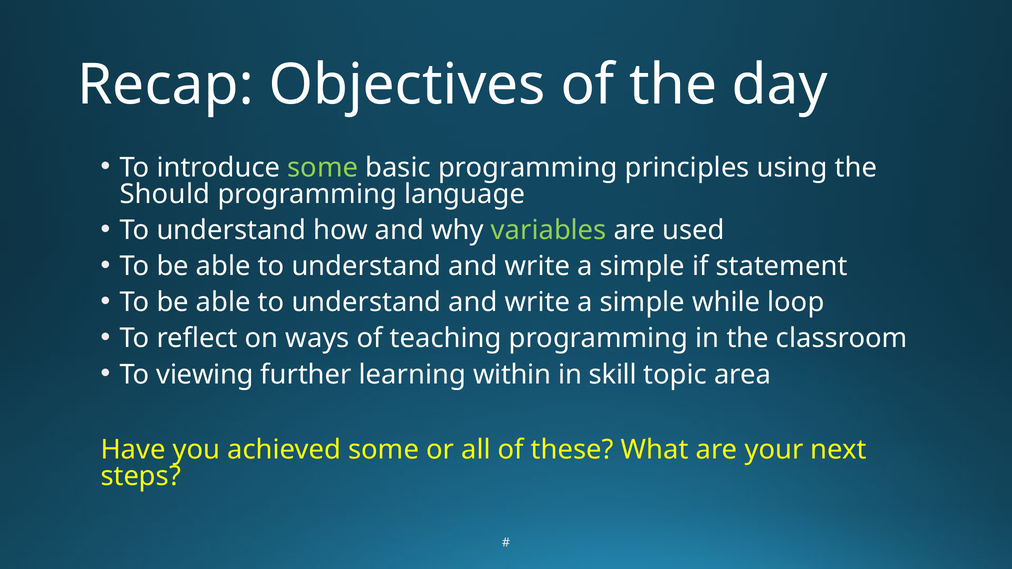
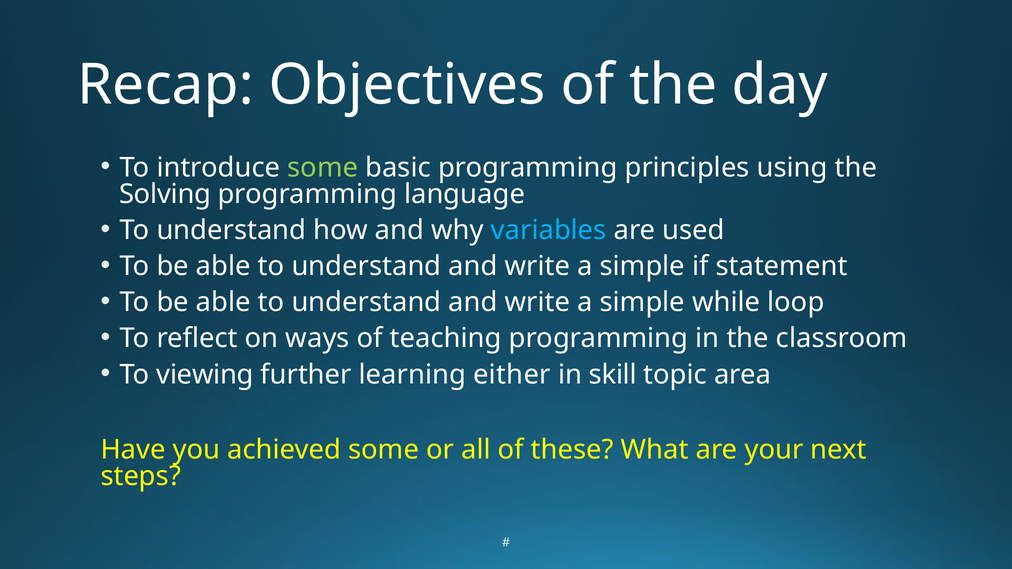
Should: Should -> Solving
variables colour: light green -> light blue
within: within -> either
